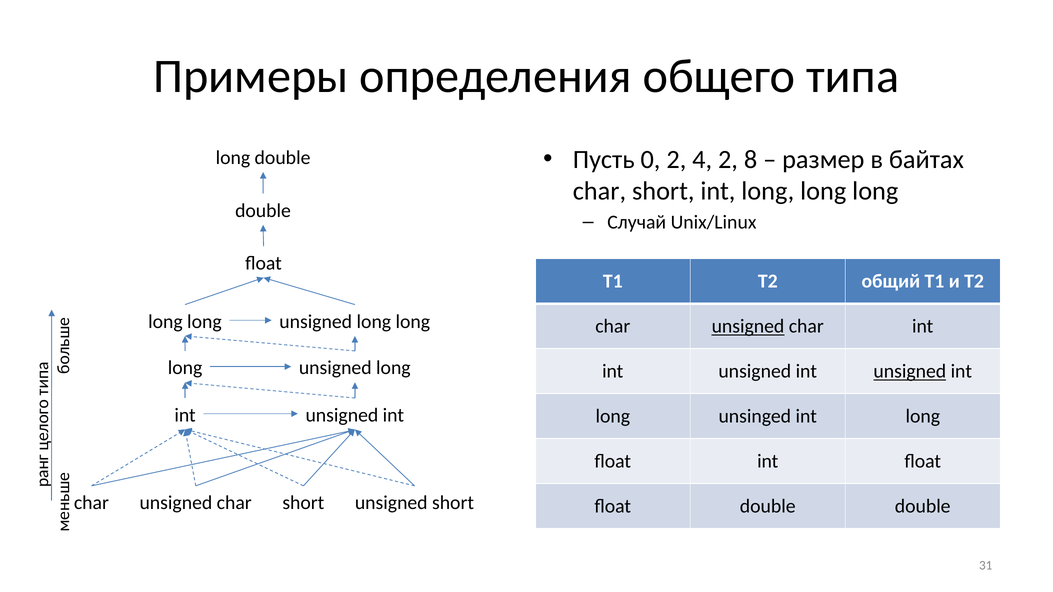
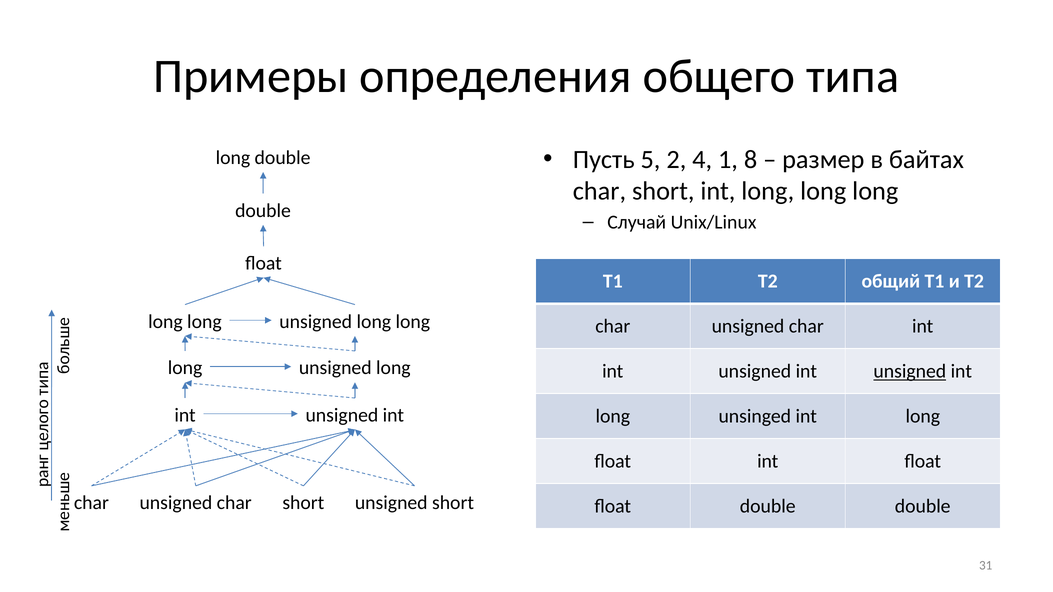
0: 0 -> 5
4 2: 2 -> 1
unsigned at (748, 327) underline: present -> none
